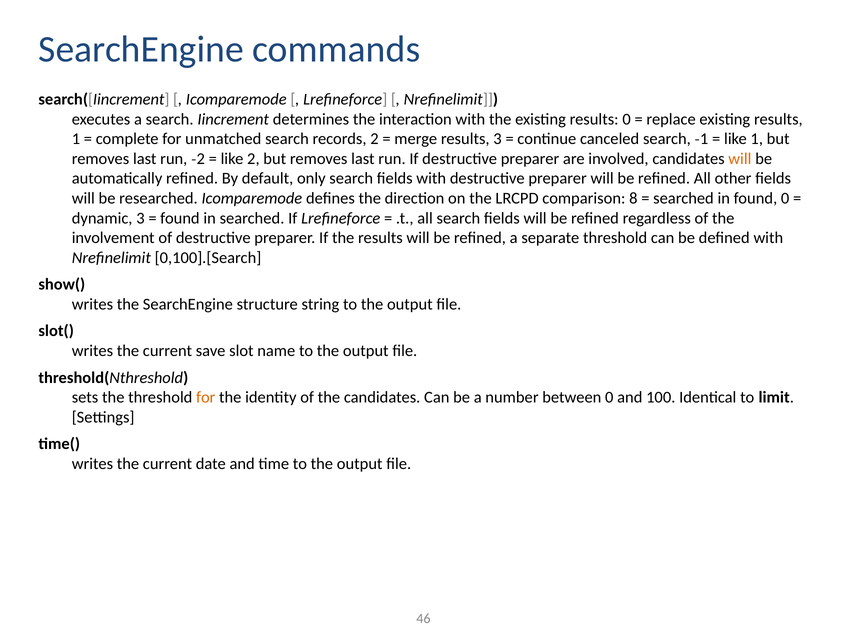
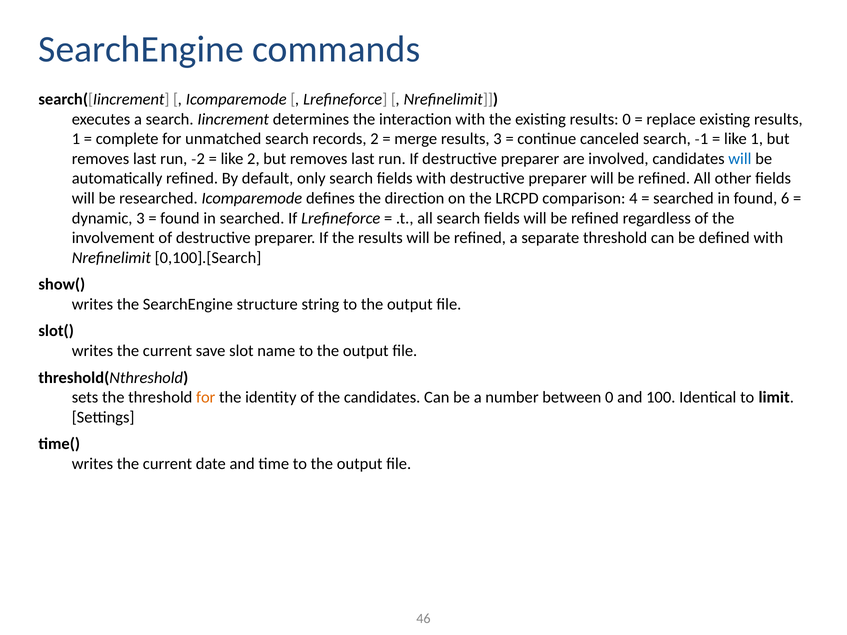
will at (740, 159) colour: orange -> blue
8: 8 -> 4
found 0: 0 -> 6
